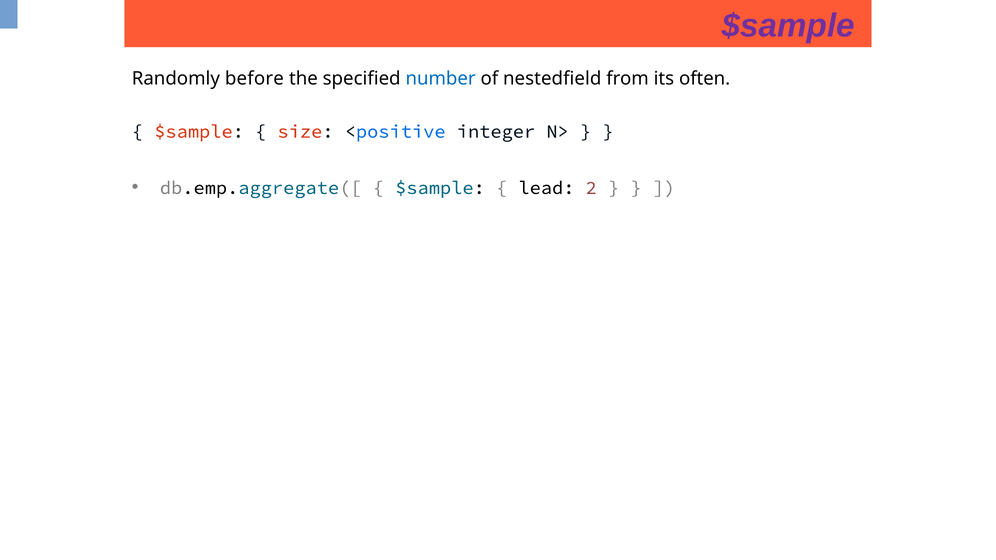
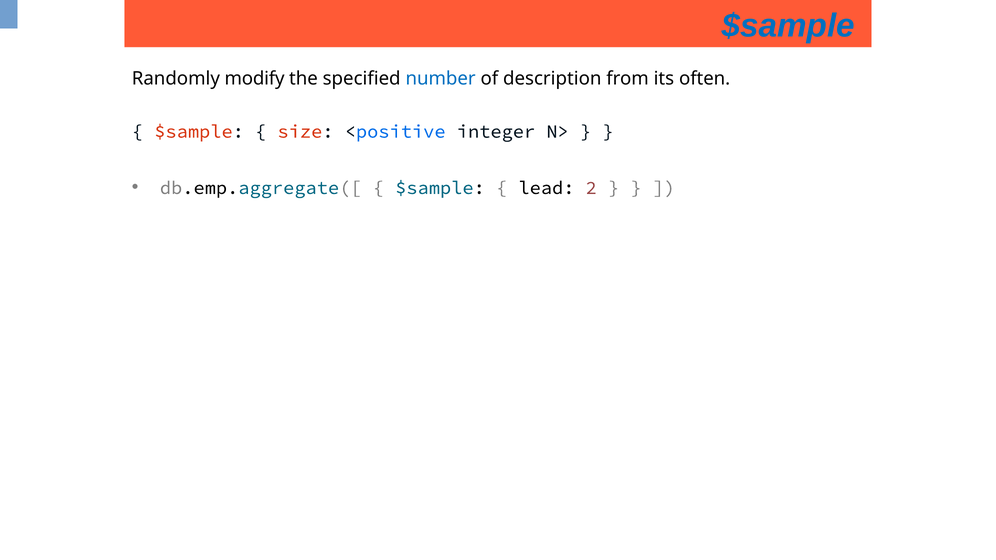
$sample at (788, 26) colour: purple -> blue
before: before -> modify
nestedfield: nestedfield -> description
